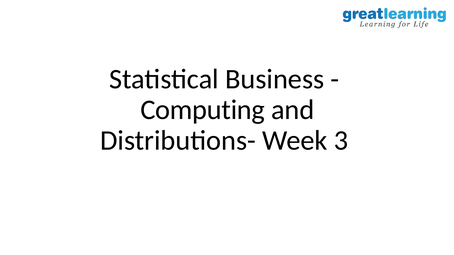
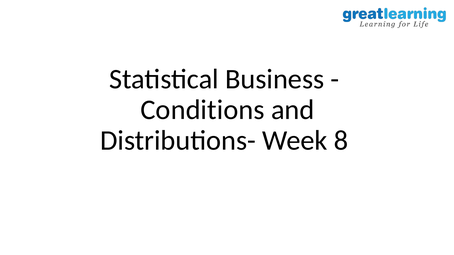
Computing: Computing -> Conditions
3: 3 -> 8
